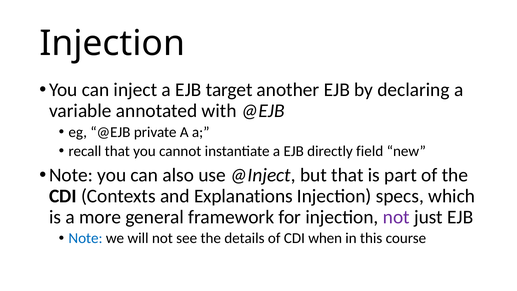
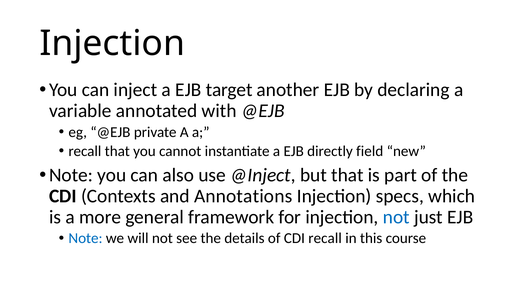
Explanations: Explanations -> Annotations
not at (396, 217) colour: purple -> blue
CDI when: when -> recall
